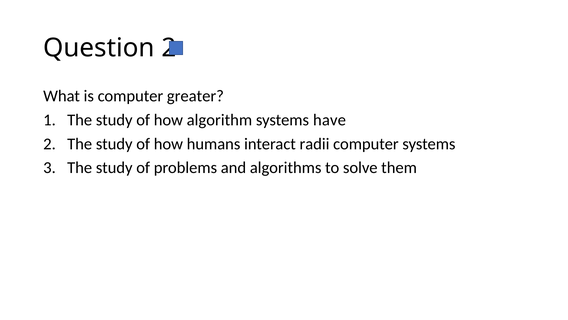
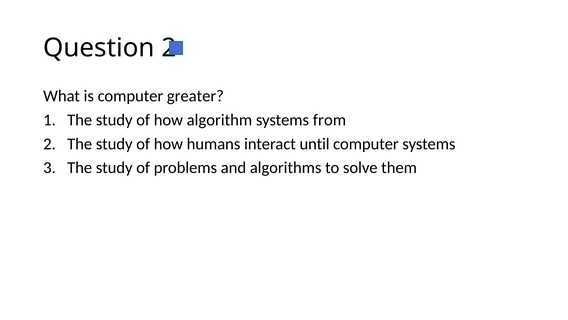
have: have -> from
radii: radii -> until
